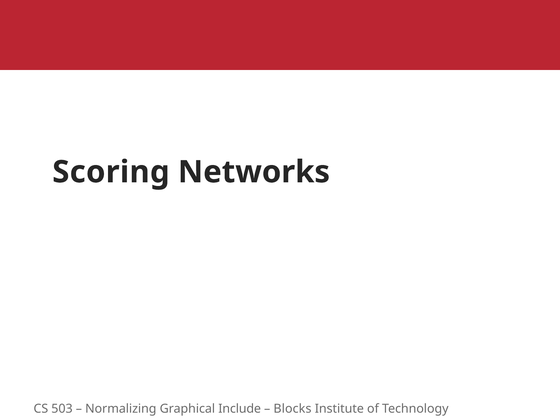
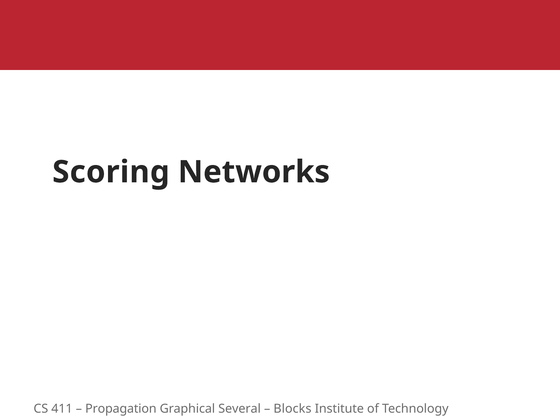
503: 503 -> 411
Normalizing: Normalizing -> Propagation
Include: Include -> Several
